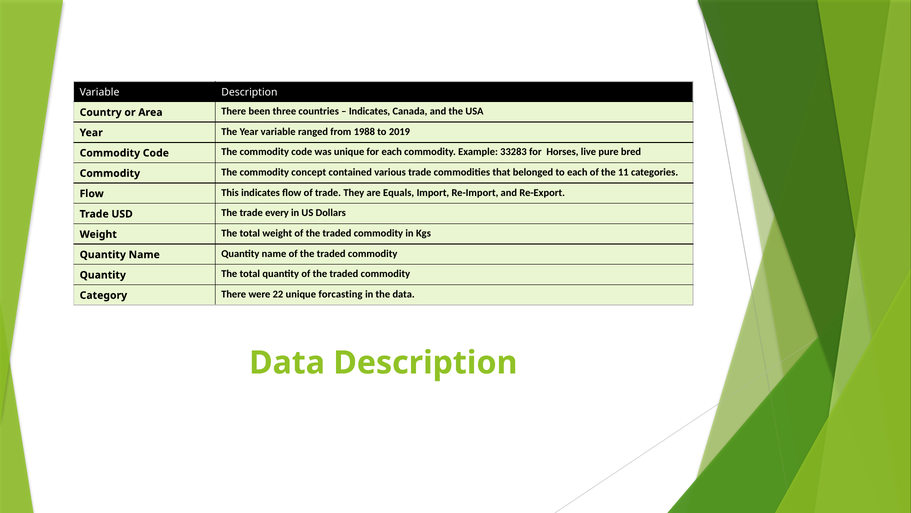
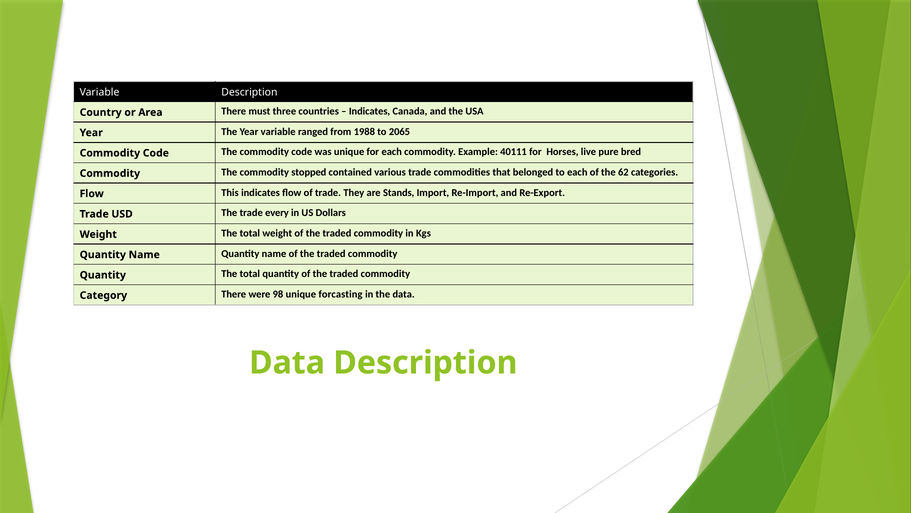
been: been -> must
2019: 2019 -> 2065
33283: 33283 -> 40111
concept: concept -> stopped
11: 11 -> 62
Equals: Equals -> Stands
22: 22 -> 98
